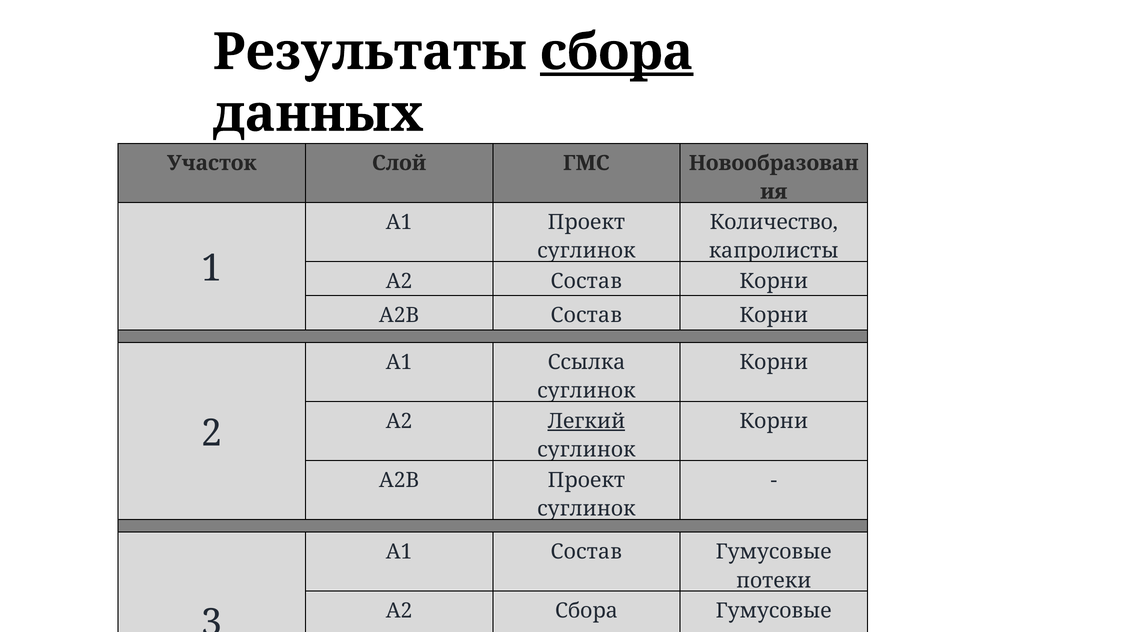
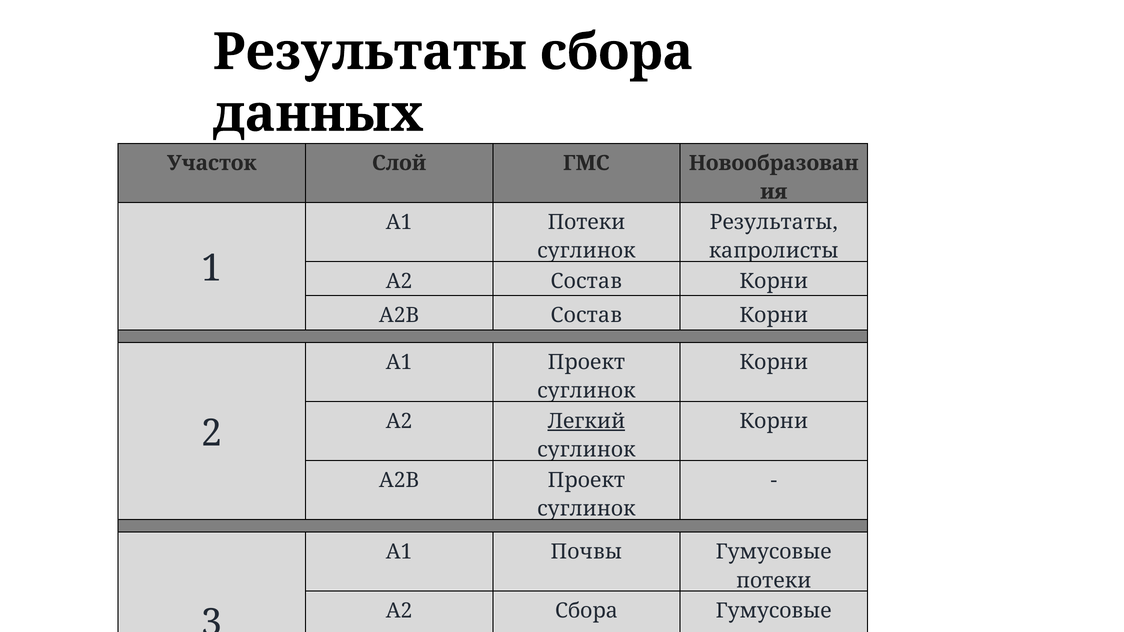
сбора at (617, 52) underline: present -> none
A1 Проект: Проект -> Потеки
Количество at (774, 222): Количество -> Результаты
A1 Ссылка: Ссылка -> Проект
A1 Состав: Состав -> Почвы
